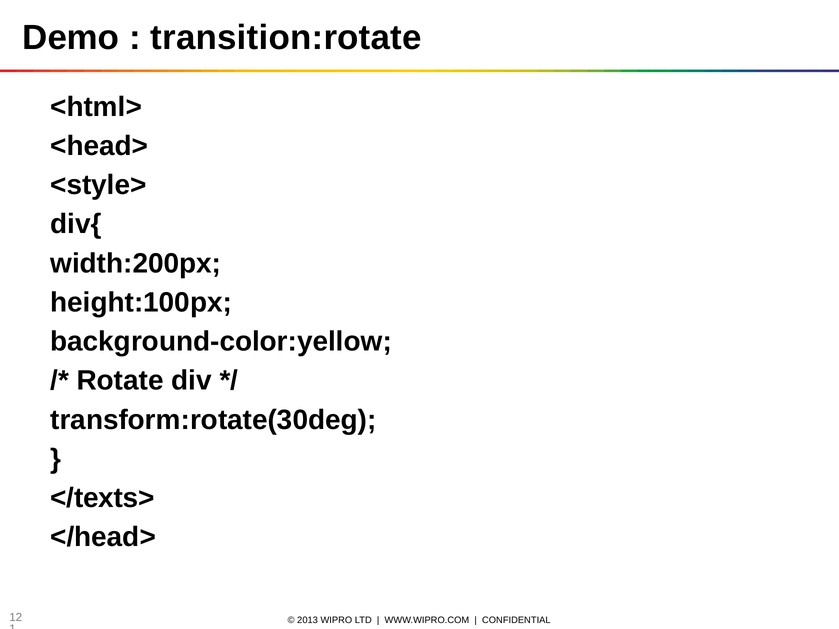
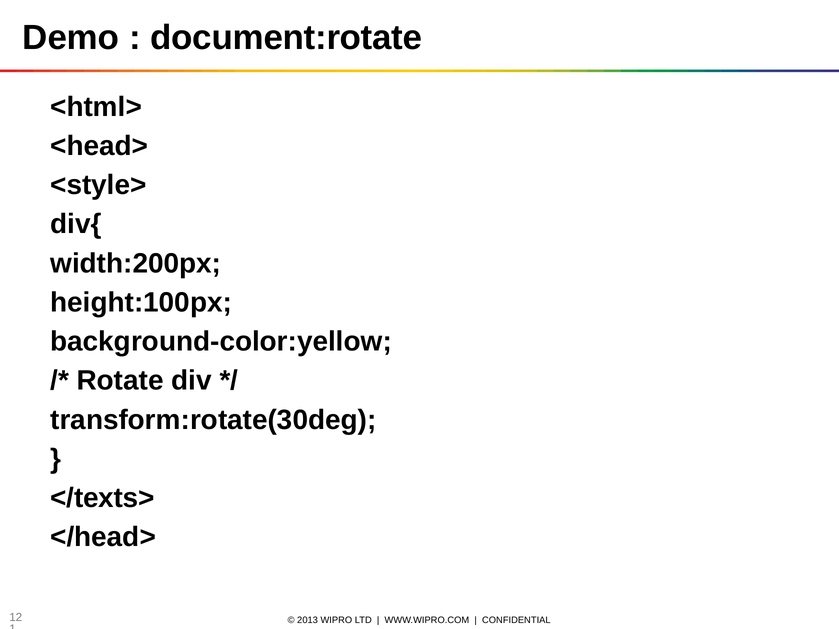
transition:rotate: transition:rotate -> document:rotate
